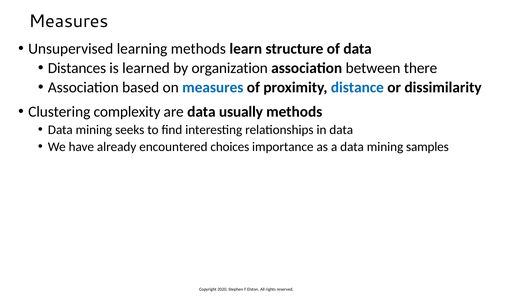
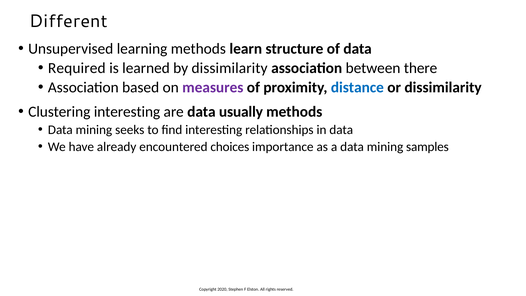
Measures at (69, 21): Measures -> Different
Distances: Distances -> Required
by organization: organization -> dissimilarity
measures at (213, 87) colour: blue -> purple
Clustering complexity: complexity -> interesting
